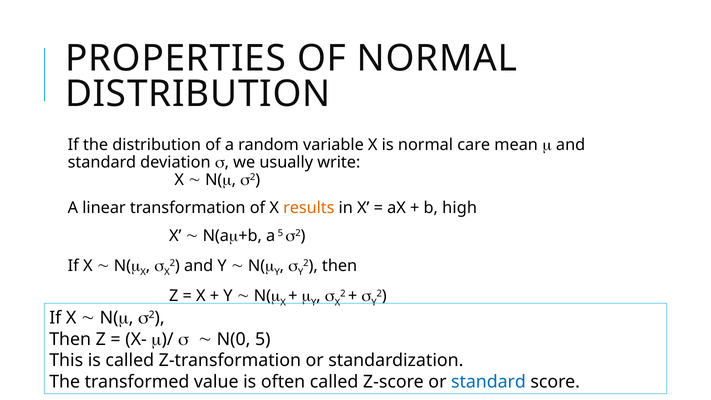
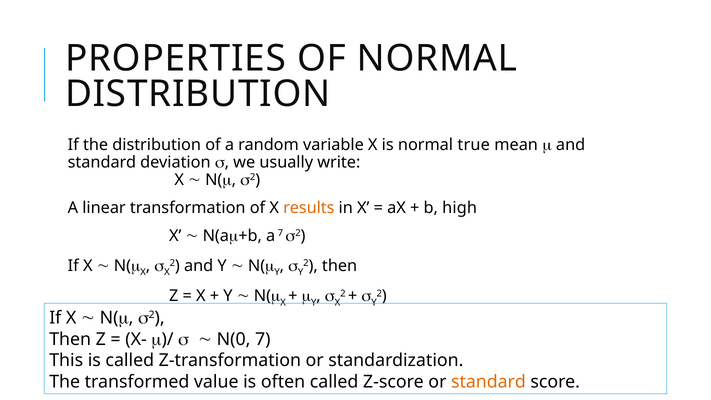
care: care -> true
a 5: 5 -> 7
N(0 5: 5 -> 7
standard at (488, 382) colour: blue -> orange
